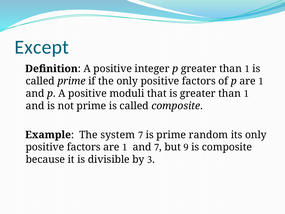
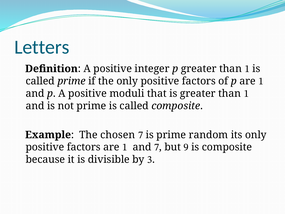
Except: Except -> Letters
system: system -> chosen
